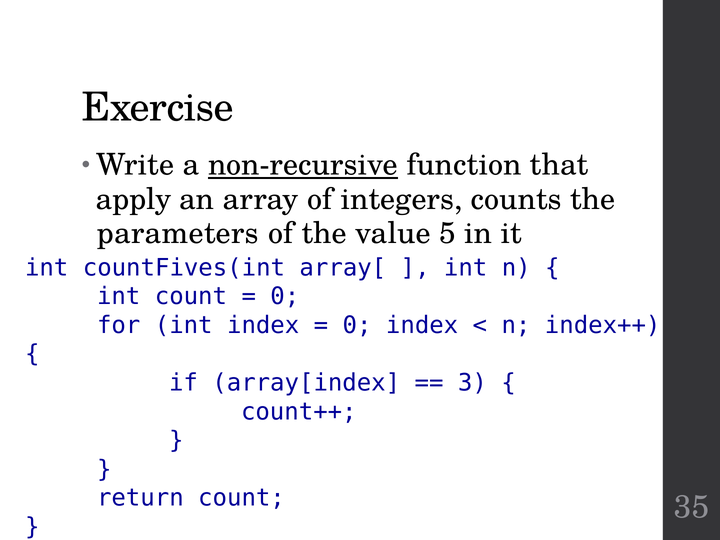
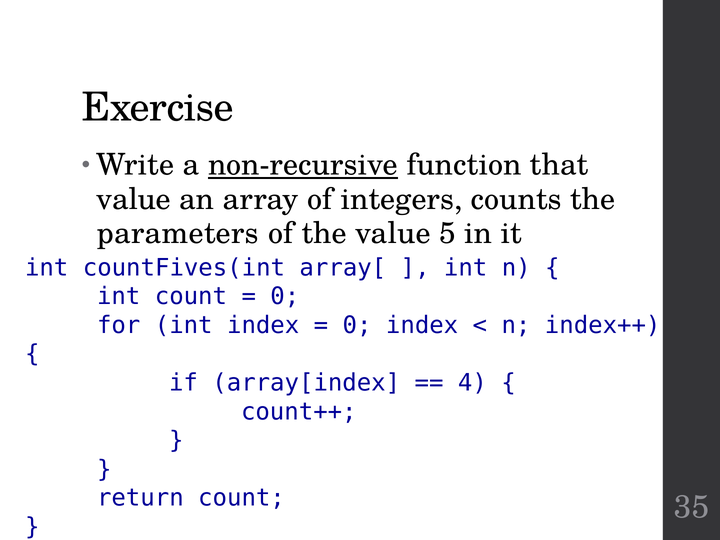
apply at (134, 199): apply -> value
3: 3 -> 4
